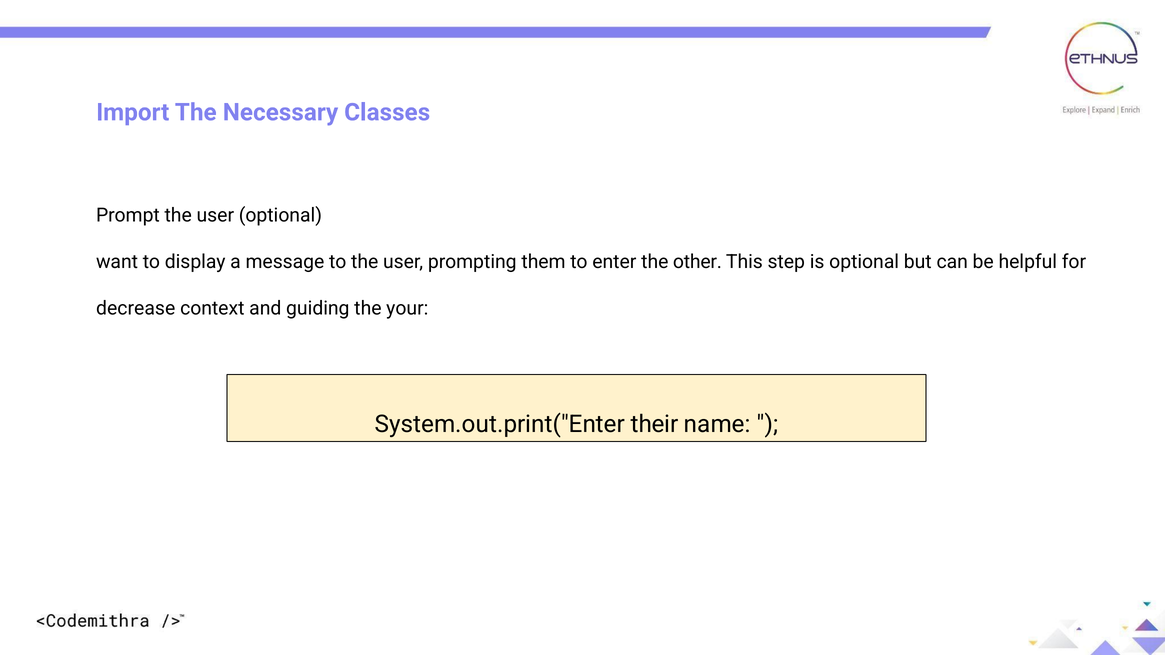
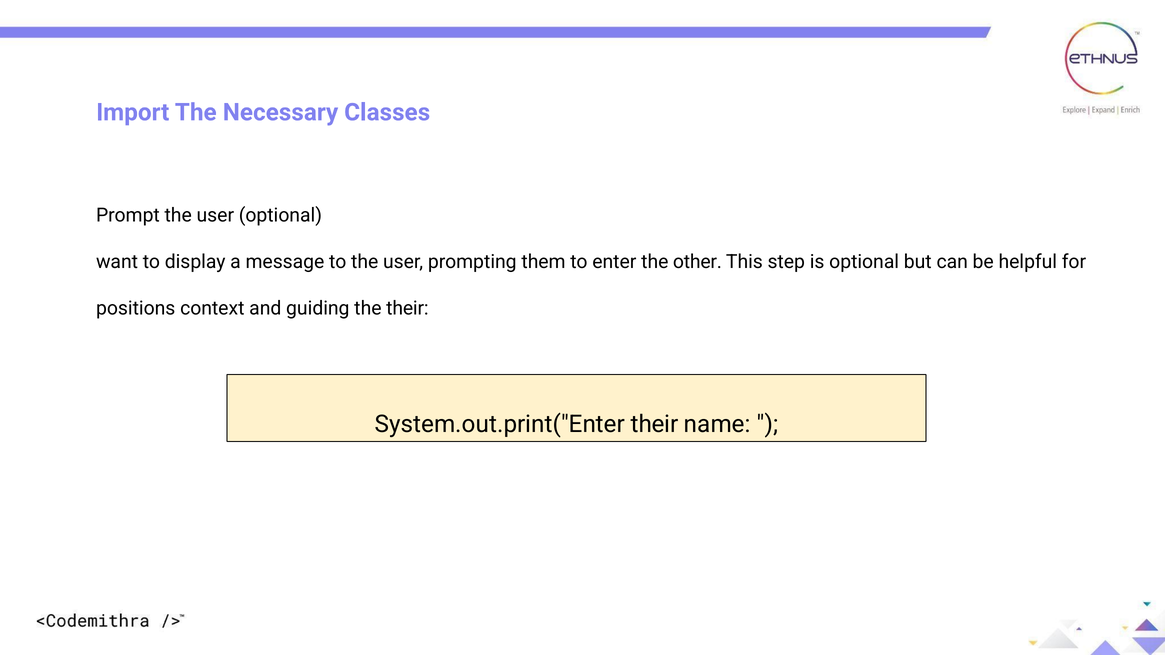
decrease: decrease -> positions
the your: your -> their
